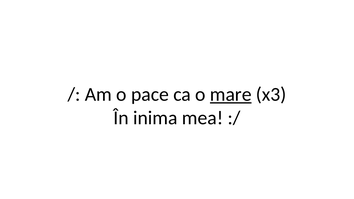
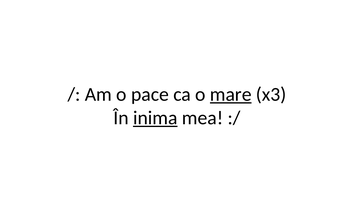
inima underline: none -> present
